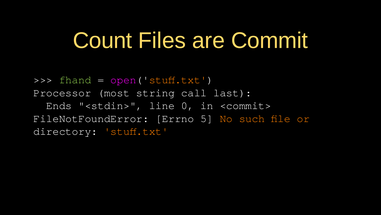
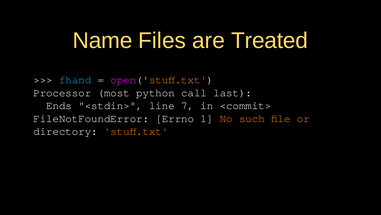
Count: Count -> Name
Commit: Commit -> Treated
fhand colour: light green -> light blue
string: string -> python
0: 0 -> 7
5: 5 -> 1
